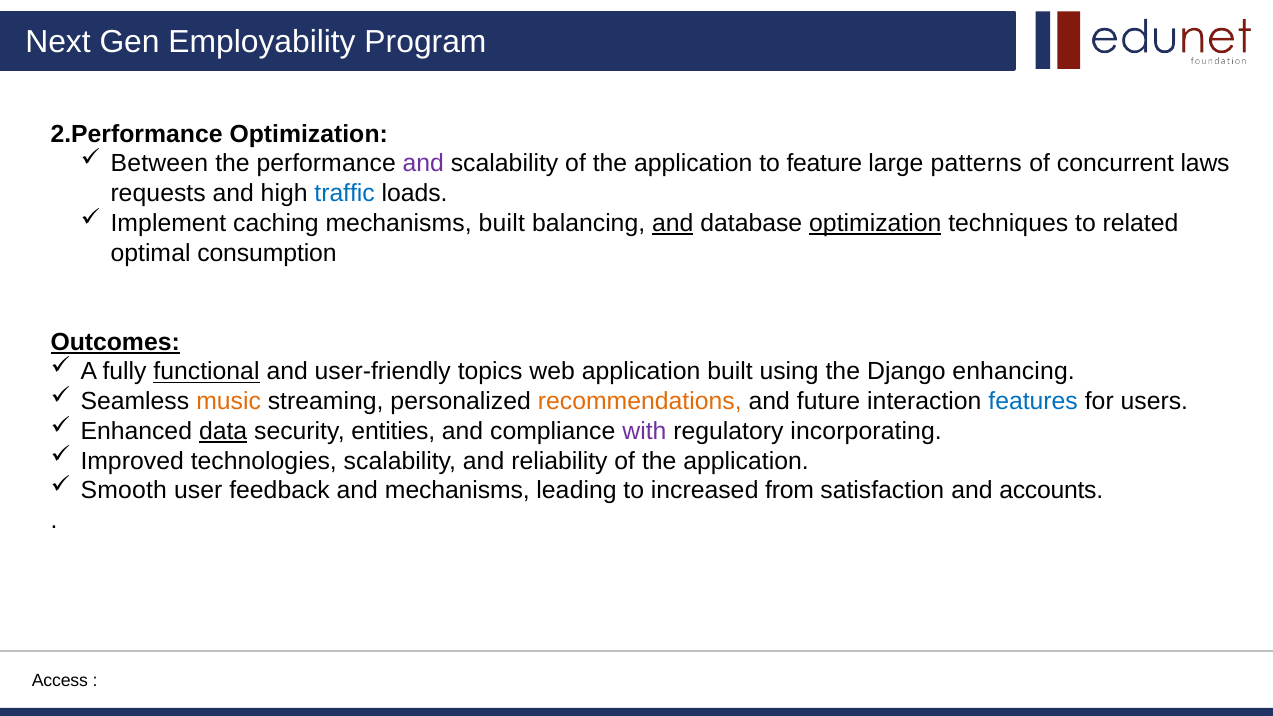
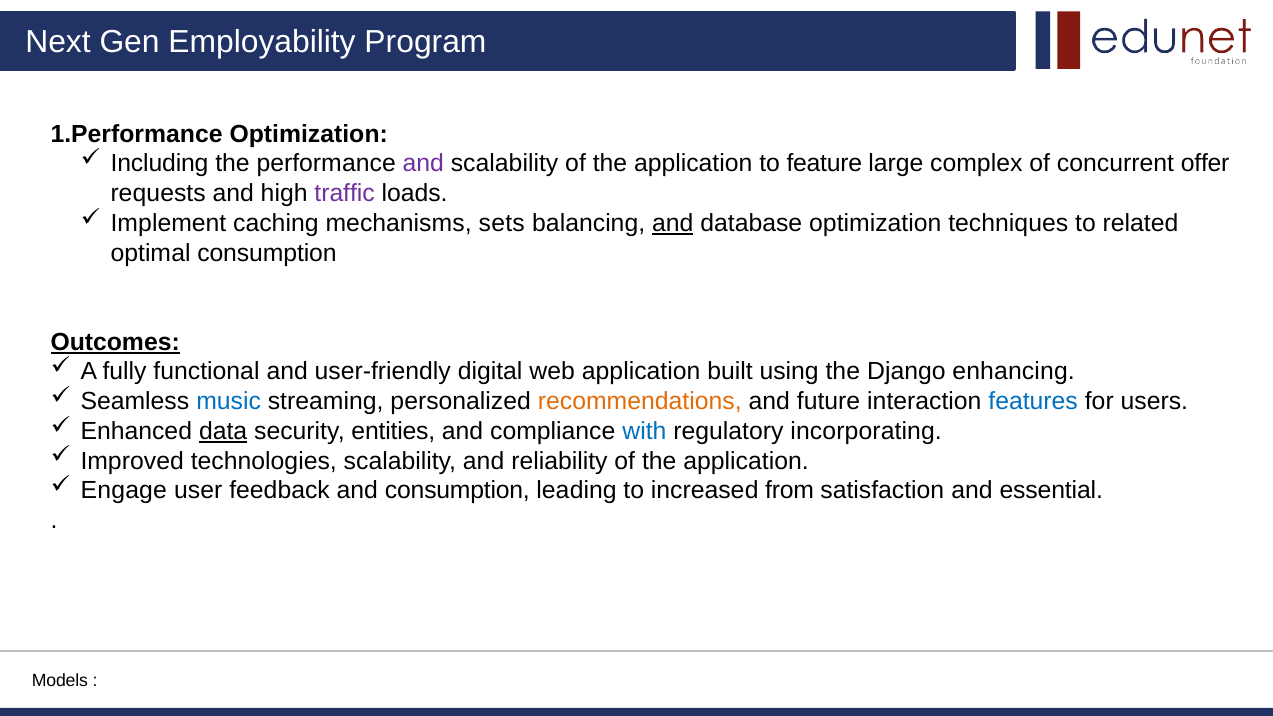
2.Performance: 2.Performance -> 1.Performance
Between: Between -> Including
patterns: patterns -> complex
laws: laws -> offer
traffic colour: blue -> purple
mechanisms built: built -> sets
optimization at (875, 223) underline: present -> none
functional underline: present -> none
topics: topics -> digital
music colour: orange -> blue
with colour: purple -> blue
Smooth: Smooth -> Engage
and mechanisms: mechanisms -> consumption
accounts: accounts -> essential
Access: Access -> Models
